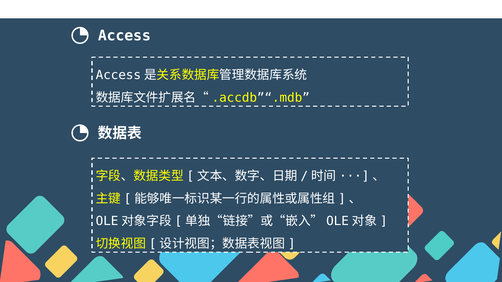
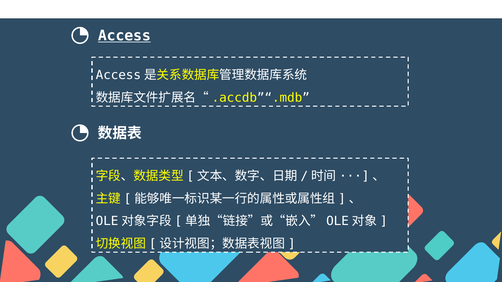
Access underline: none -> present
